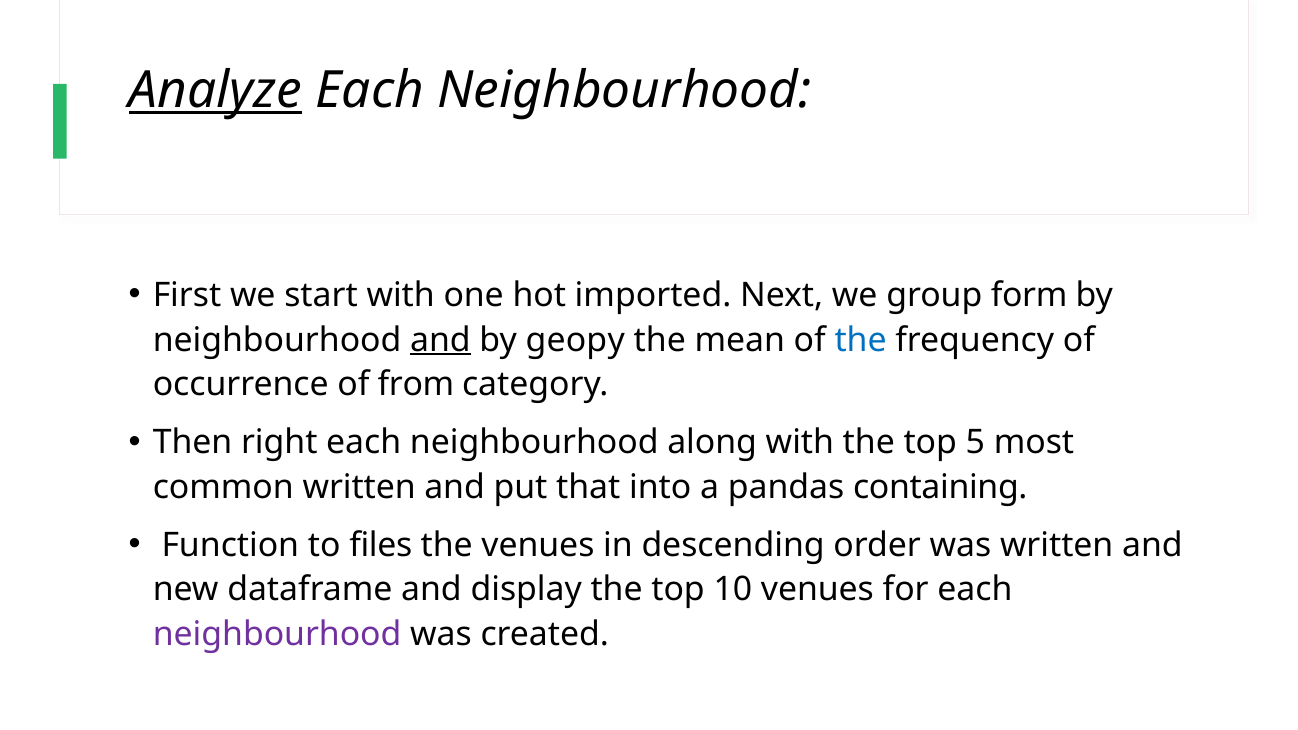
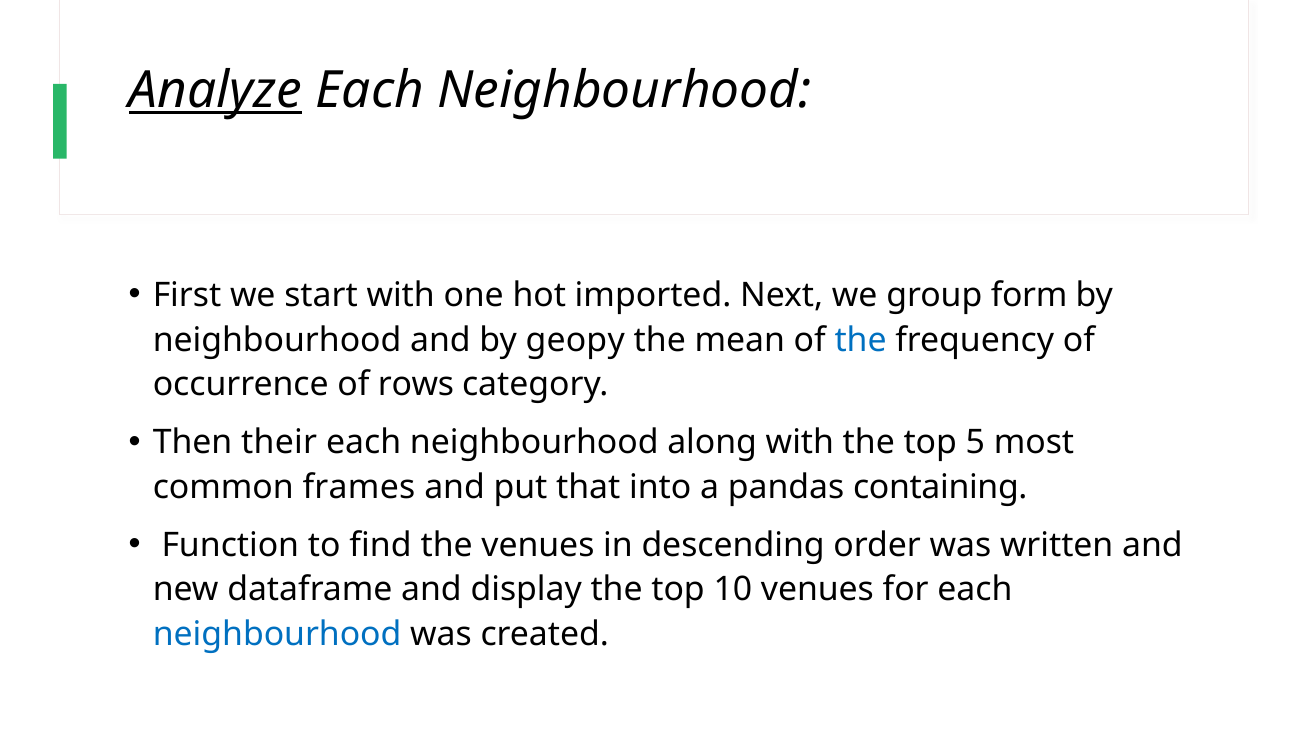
and at (440, 340) underline: present -> none
from: from -> rows
right: right -> their
common written: written -> frames
files: files -> find
neighbourhood at (277, 634) colour: purple -> blue
